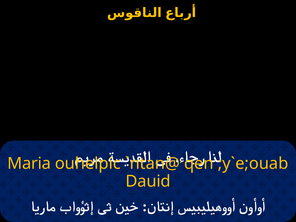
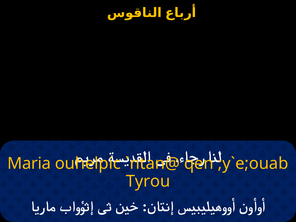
Dauid: Dauid -> Tyrou
